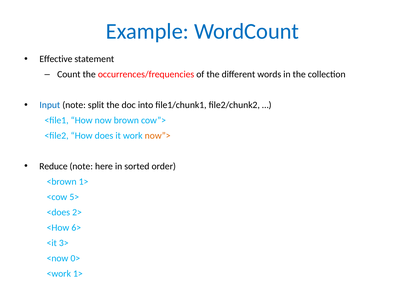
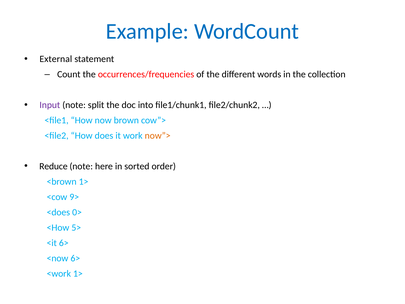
Effective: Effective -> External
Input colour: blue -> purple
5>: 5> -> 9>
2>: 2> -> 0>
6>: 6> -> 5>
<it 3>: 3> -> 6>
<now 0>: 0> -> 6>
